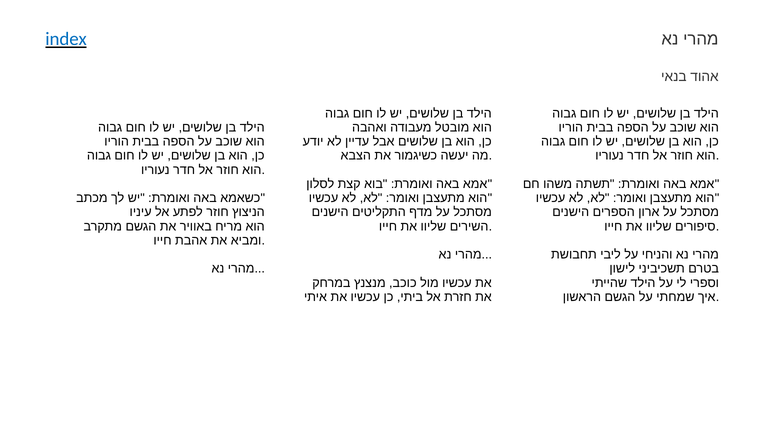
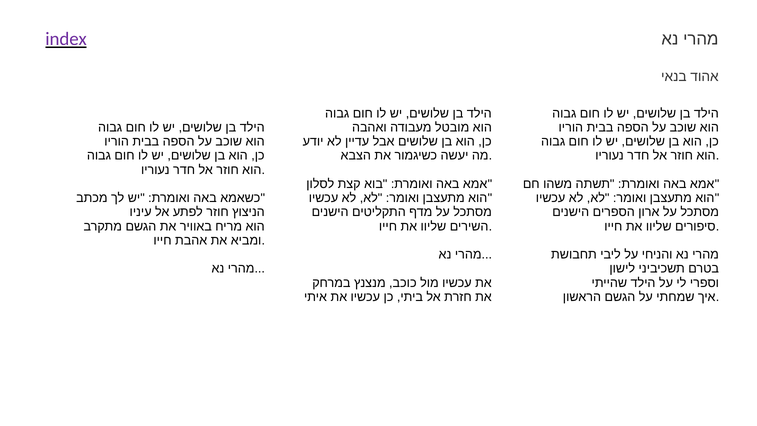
index colour: blue -> purple
